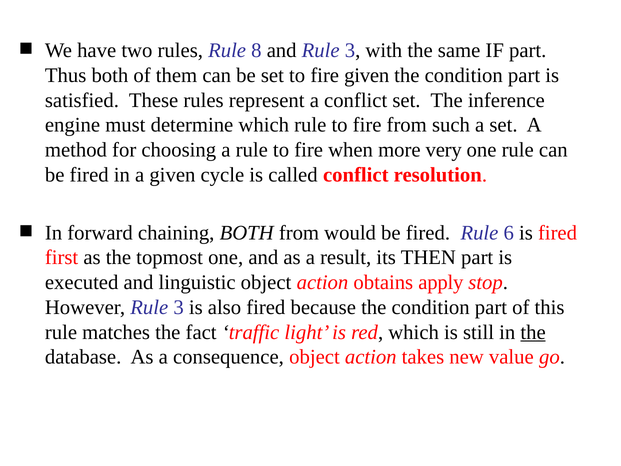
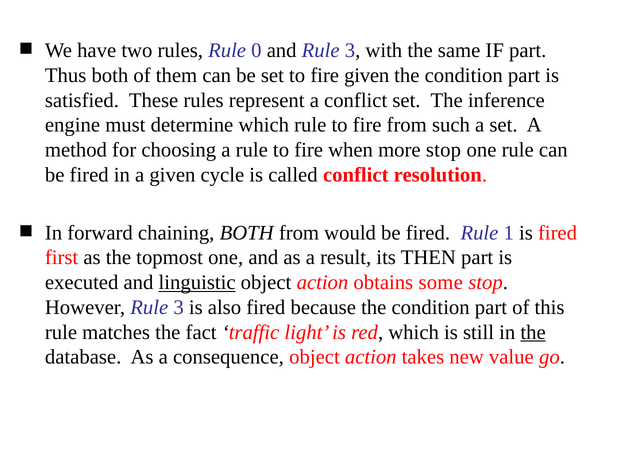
8: 8 -> 0
more very: very -> stop
6: 6 -> 1
linguistic underline: none -> present
apply: apply -> some
